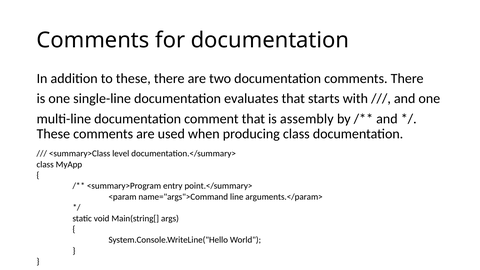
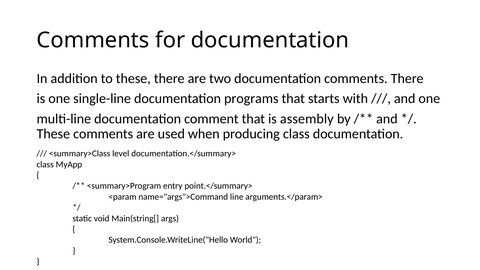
evaluates: evaluates -> programs
